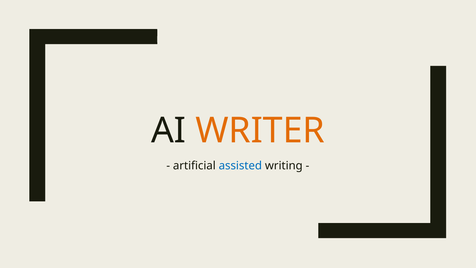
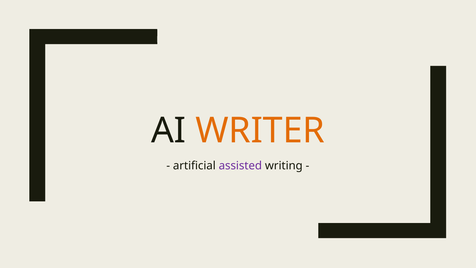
assisted colour: blue -> purple
